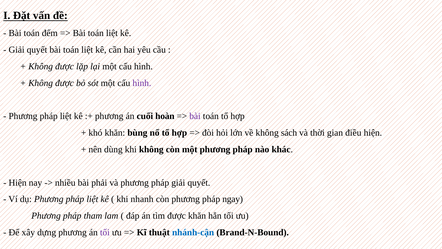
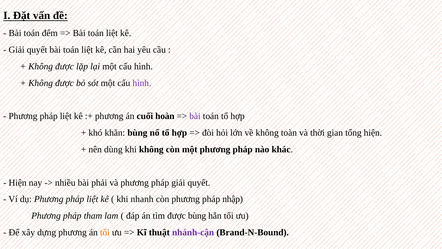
sách: sách -> toàn
điều: điều -> tổng
ngay: ngay -> nhập
được khăn: khăn -> bùng
tối at (105, 232) colour: purple -> orange
nhánh-cận colour: blue -> purple
